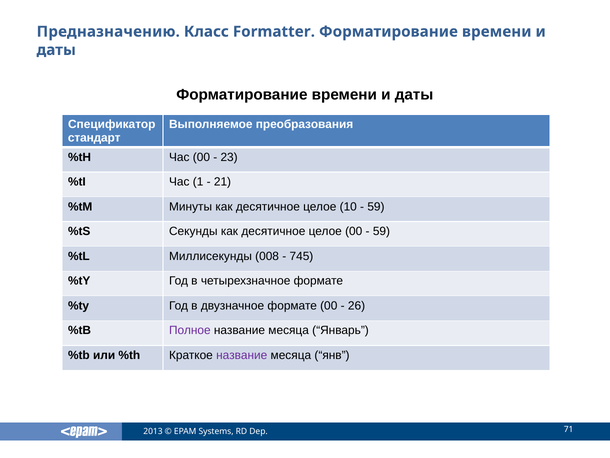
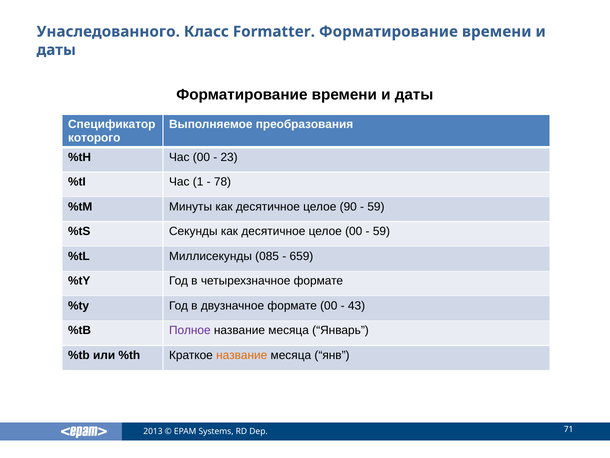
Предназначению: Предназначению -> Унаследованного
стандарт: стандарт -> которого
21: 21 -> 78
10: 10 -> 90
008: 008 -> 085
745: 745 -> 659
26: 26 -> 43
название at (242, 355) colour: purple -> orange
